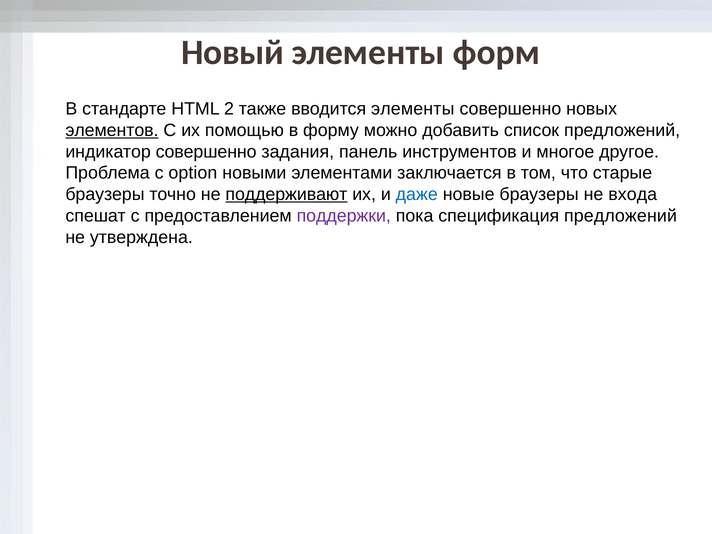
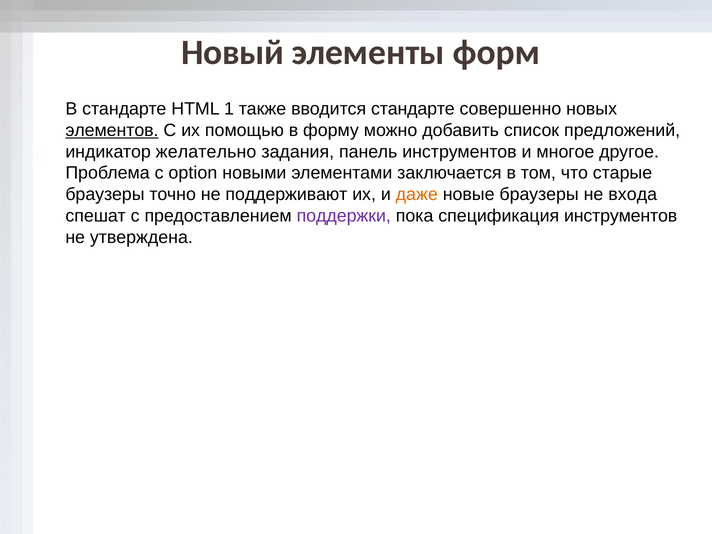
2: 2 -> 1
вводится элементы: элементы -> стандарте
индикатор совершенно: совершенно -> желательно
поддерживают underline: present -> none
даже colour: blue -> orange
спецификация предложений: предложений -> инструментов
